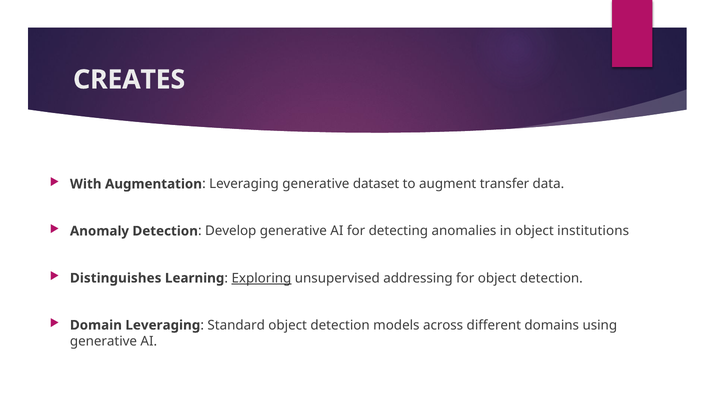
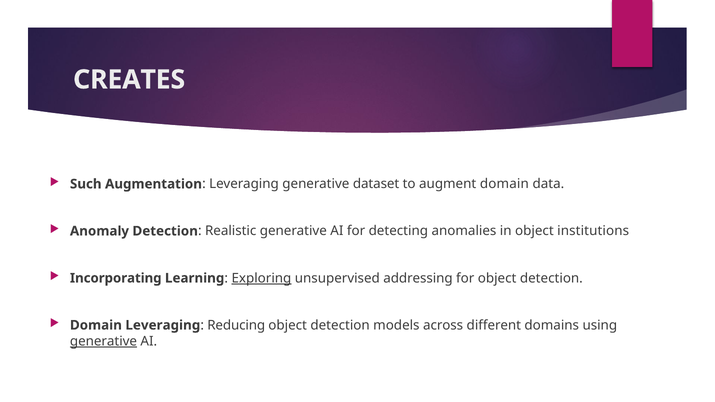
With: With -> Such
augment transfer: transfer -> domain
Develop: Develop -> Realistic
Distinguishes: Distinguishes -> Incorporating
Standard: Standard -> Reducing
generative at (103, 341) underline: none -> present
